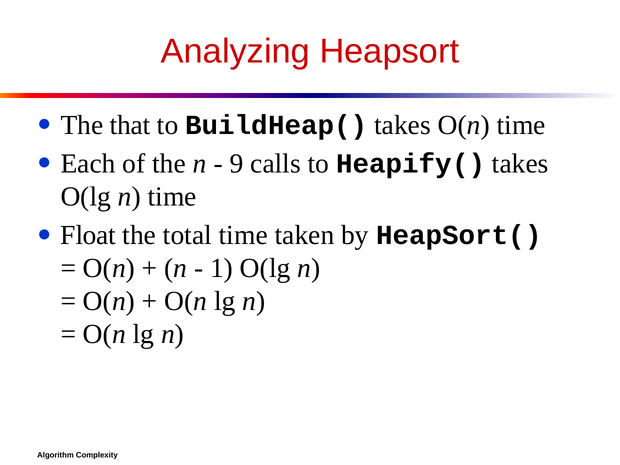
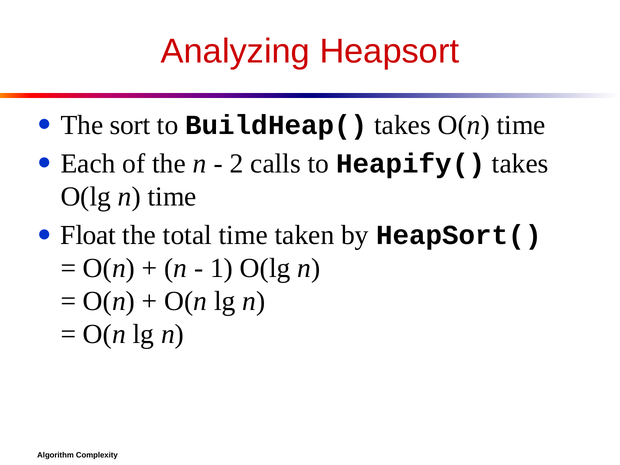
that: that -> sort
9: 9 -> 2
